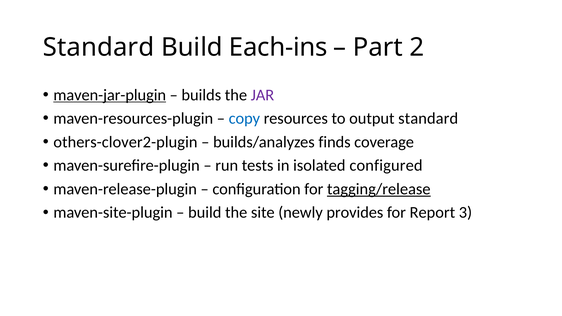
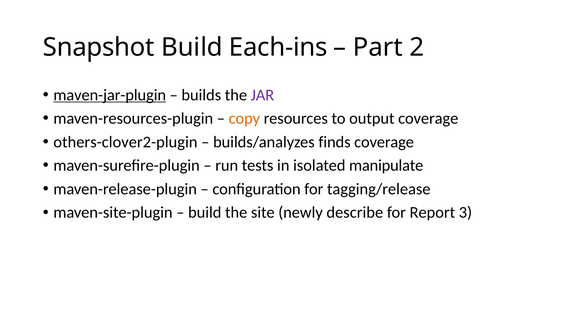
Standard at (99, 47): Standard -> Snapshot
copy colour: blue -> orange
output standard: standard -> coverage
configured: configured -> manipulate
tagging/release underline: present -> none
provides: provides -> describe
